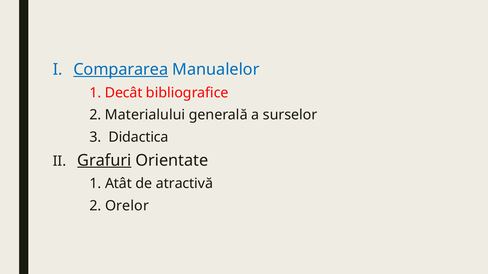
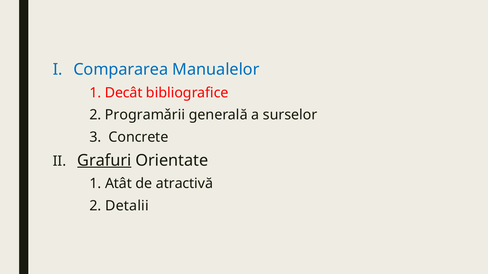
Compararea underline: present -> none
Materialului: Materialului -> Programǎrii
Didactica: Didactica -> Concrete
Orelor: Orelor -> Detalii
